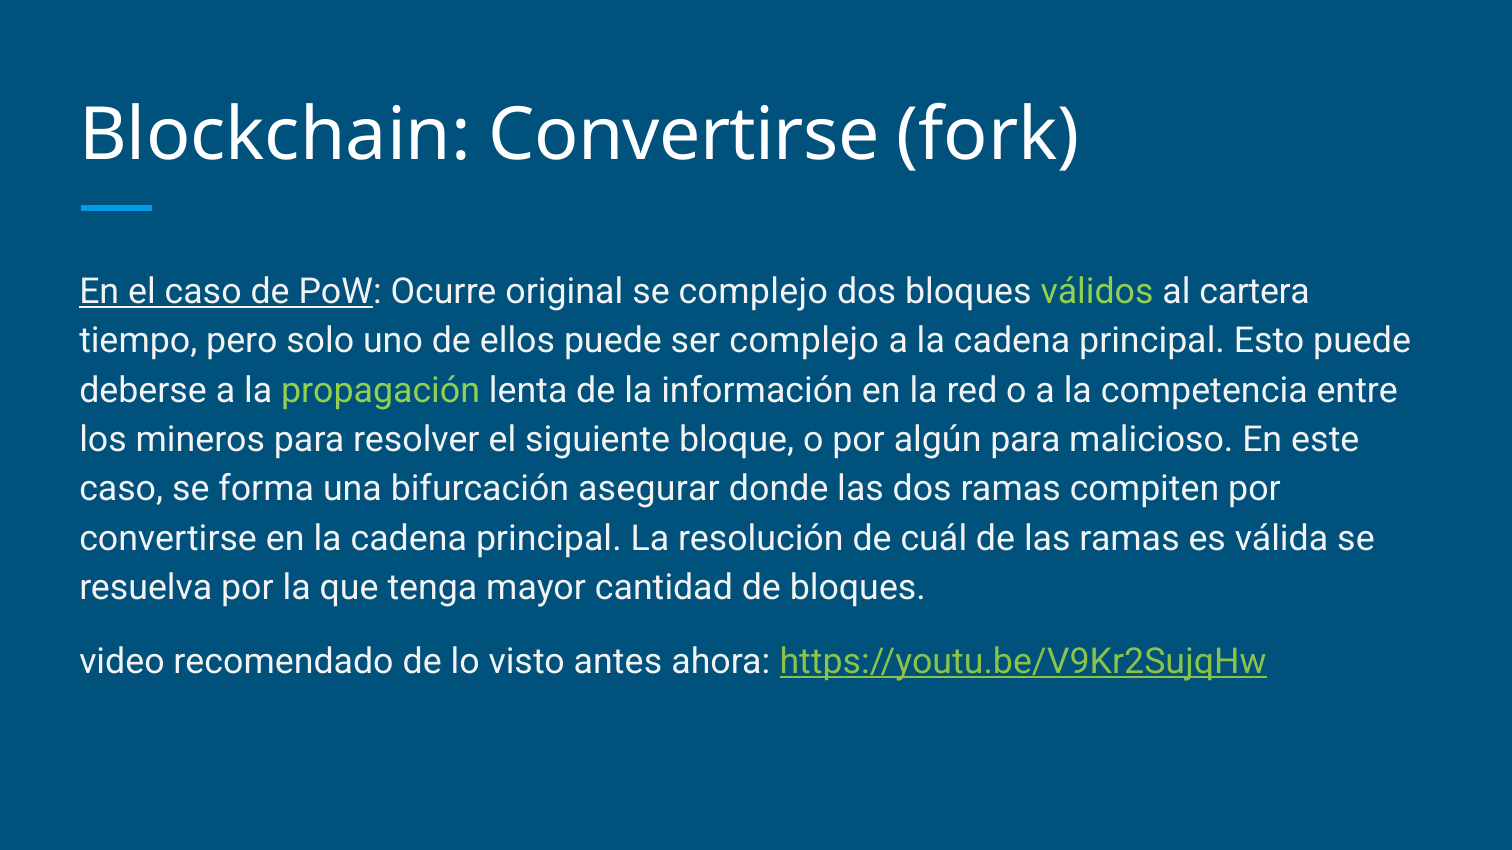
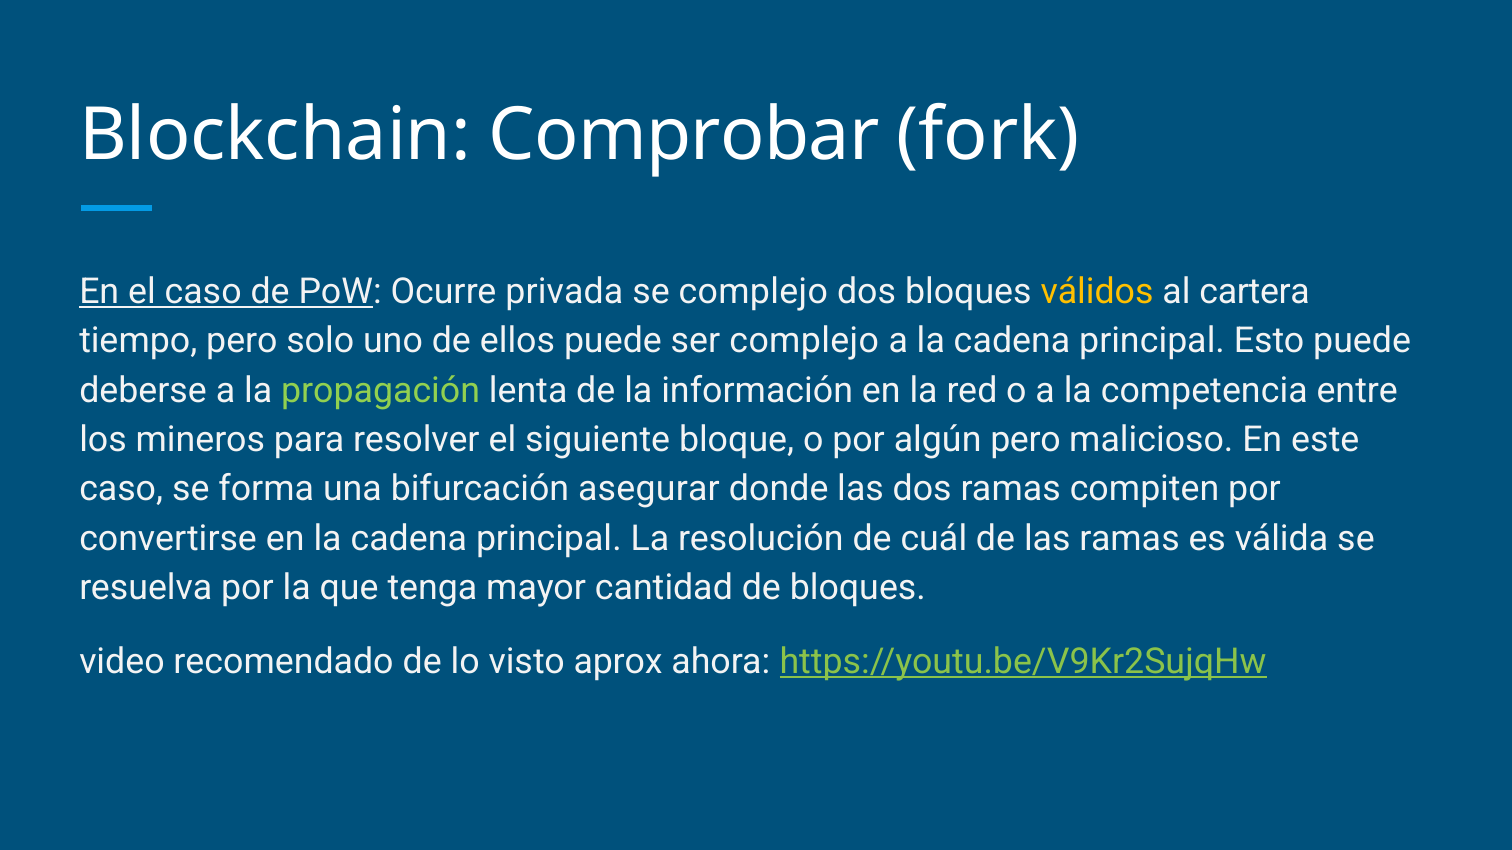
Blockchain Convertirse: Convertirse -> Comprobar
original: original -> privada
válidos colour: light green -> yellow
algún para: para -> pero
antes: antes -> aprox
